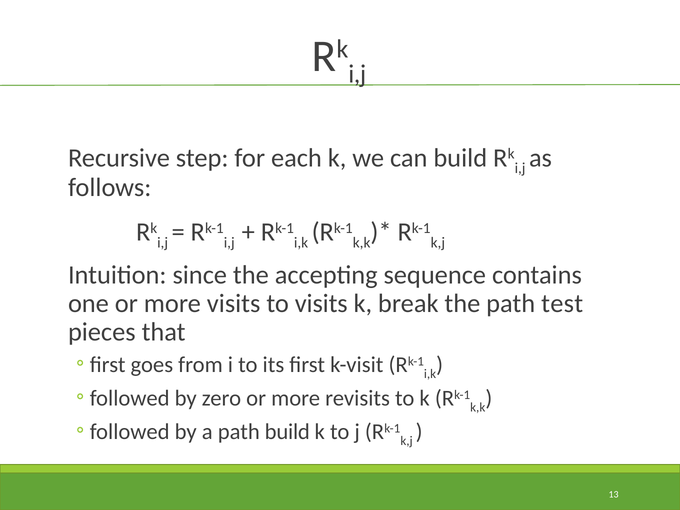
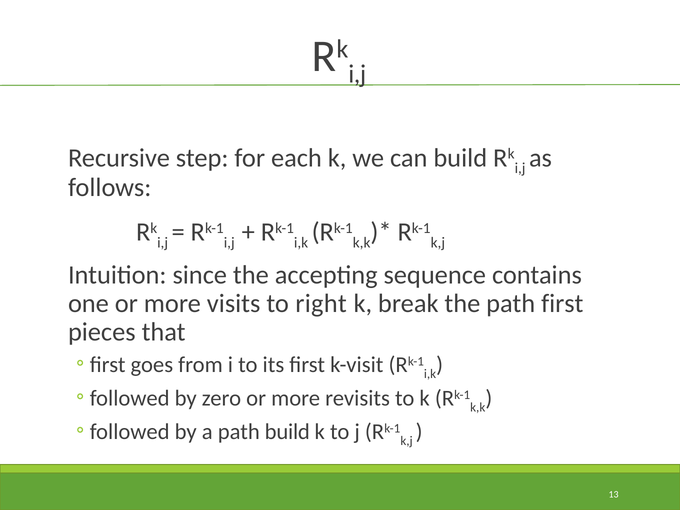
to visits: visits -> right
path test: test -> first
